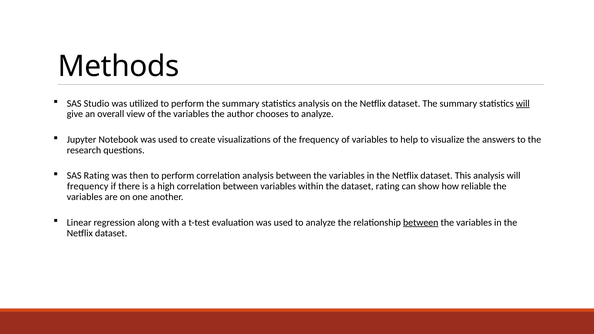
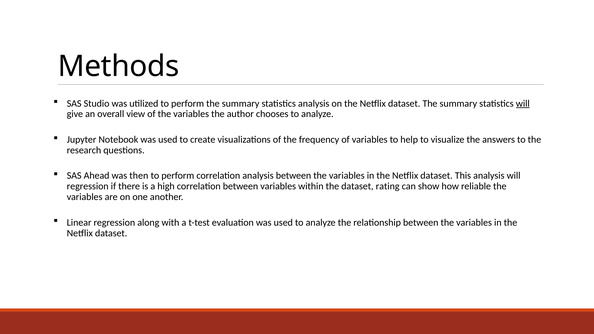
SAS Rating: Rating -> Ahead
frequency at (88, 186): frequency -> regression
between at (421, 223) underline: present -> none
